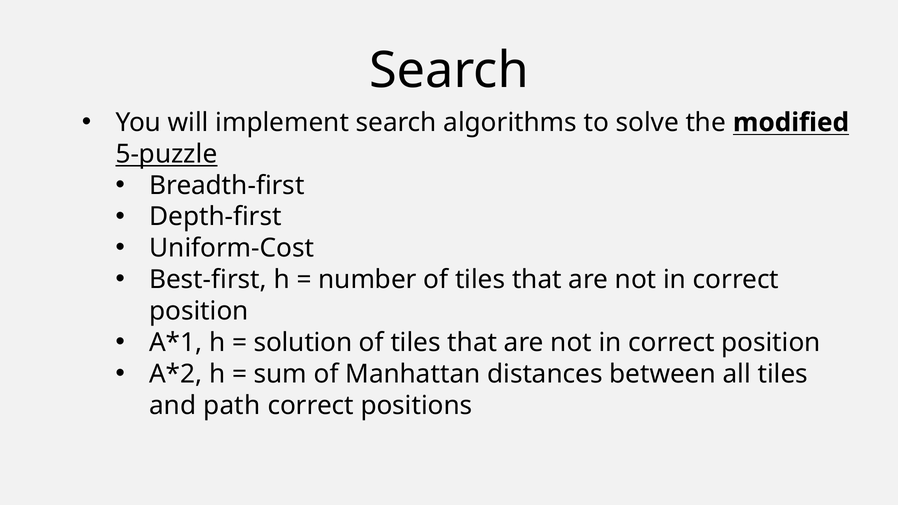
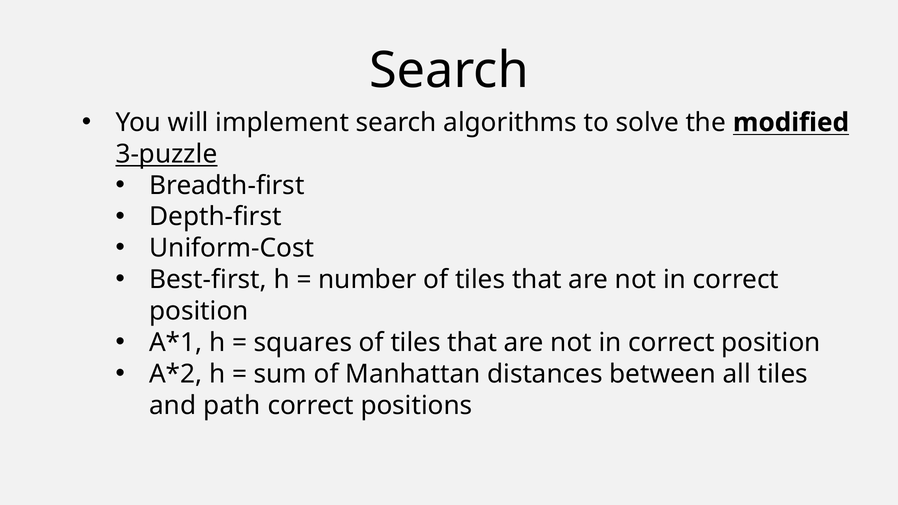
5-puzzle: 5-puzzle -> 3-puzzle
solution: solution -> squares
